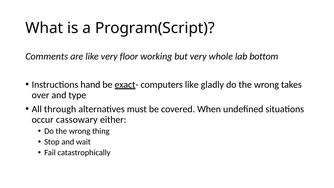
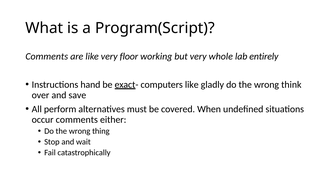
bottom: bottom -> entirely
takes: takes -> think
type: type -> save
through: through -> perform
occur cassowary: cassowary -> comments
